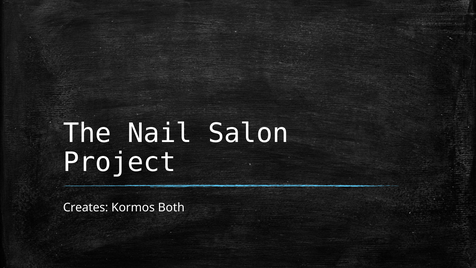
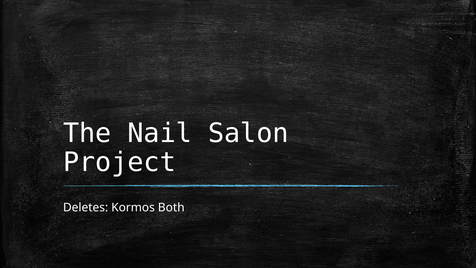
Creates: Creates -> Deletes
